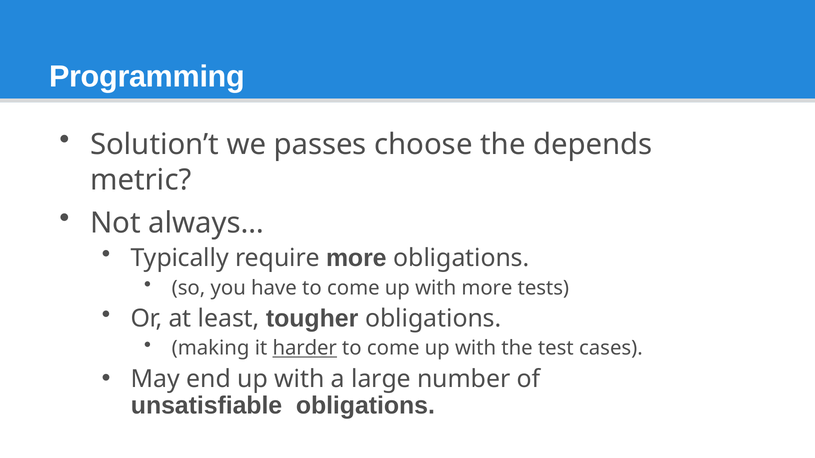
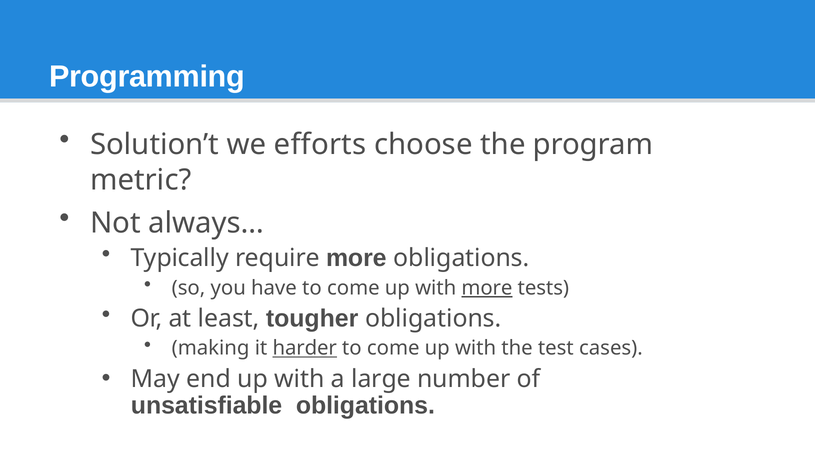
passes: passes -> efforts
depends: depends -> program
more at (487, 288) underline: none -> present
